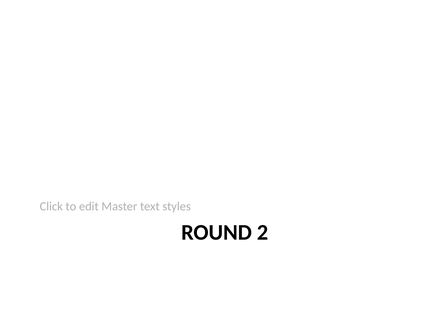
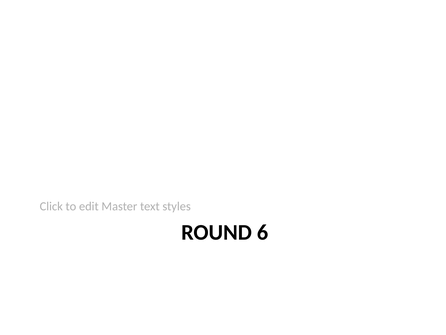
2: 2 -> 6
